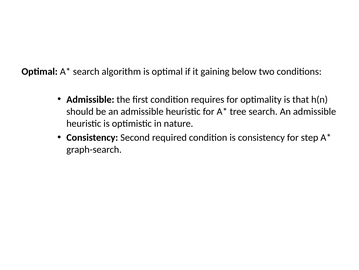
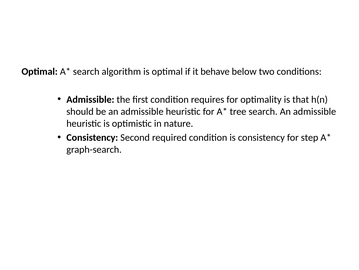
gaining: gaining -> behave
